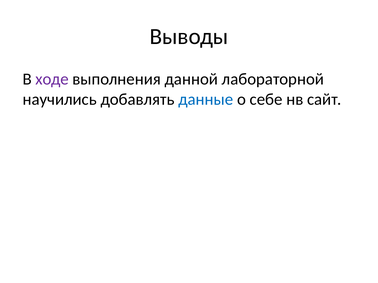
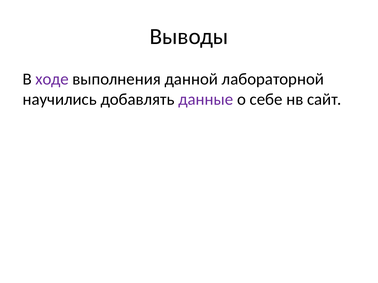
данные colour: blue -> purple
